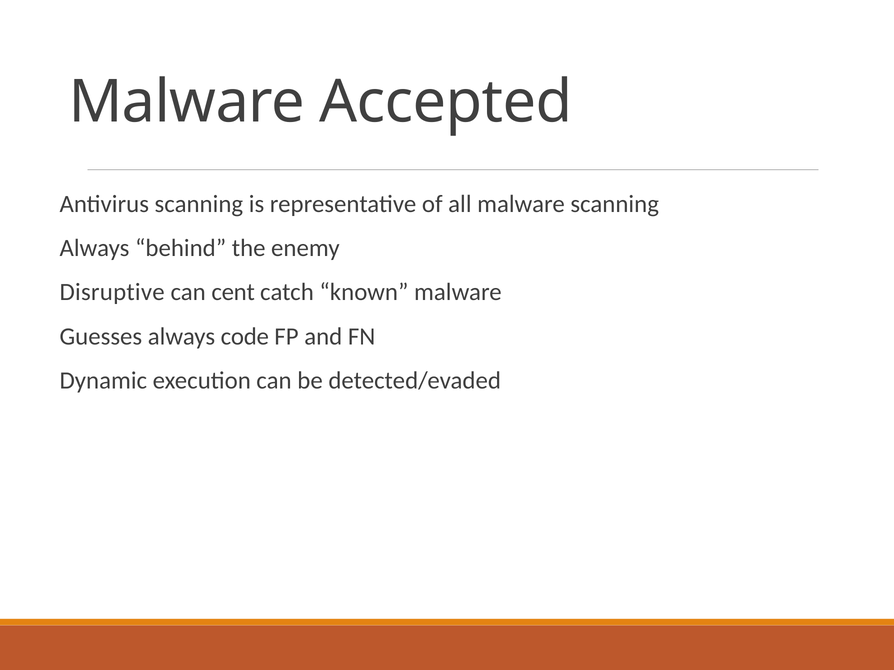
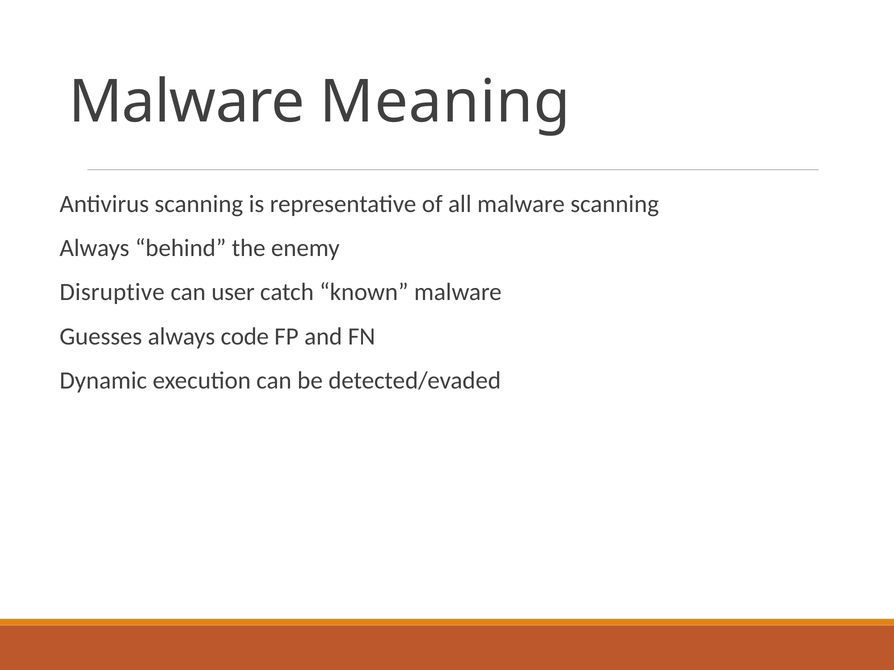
Accepted: Accepted -> Meaning
cent: cent -> user
